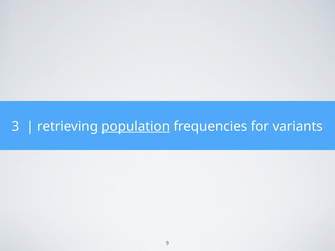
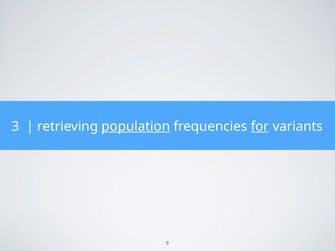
for underline: none -> present
